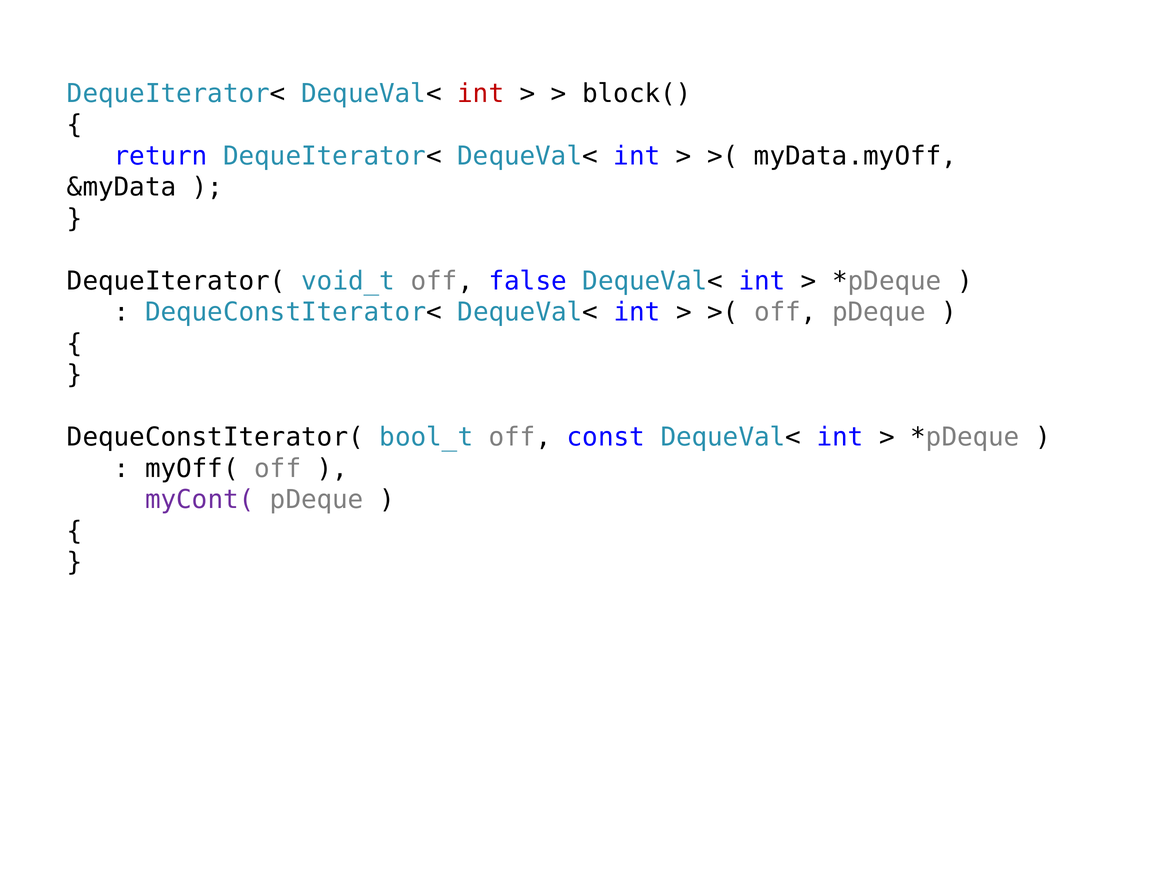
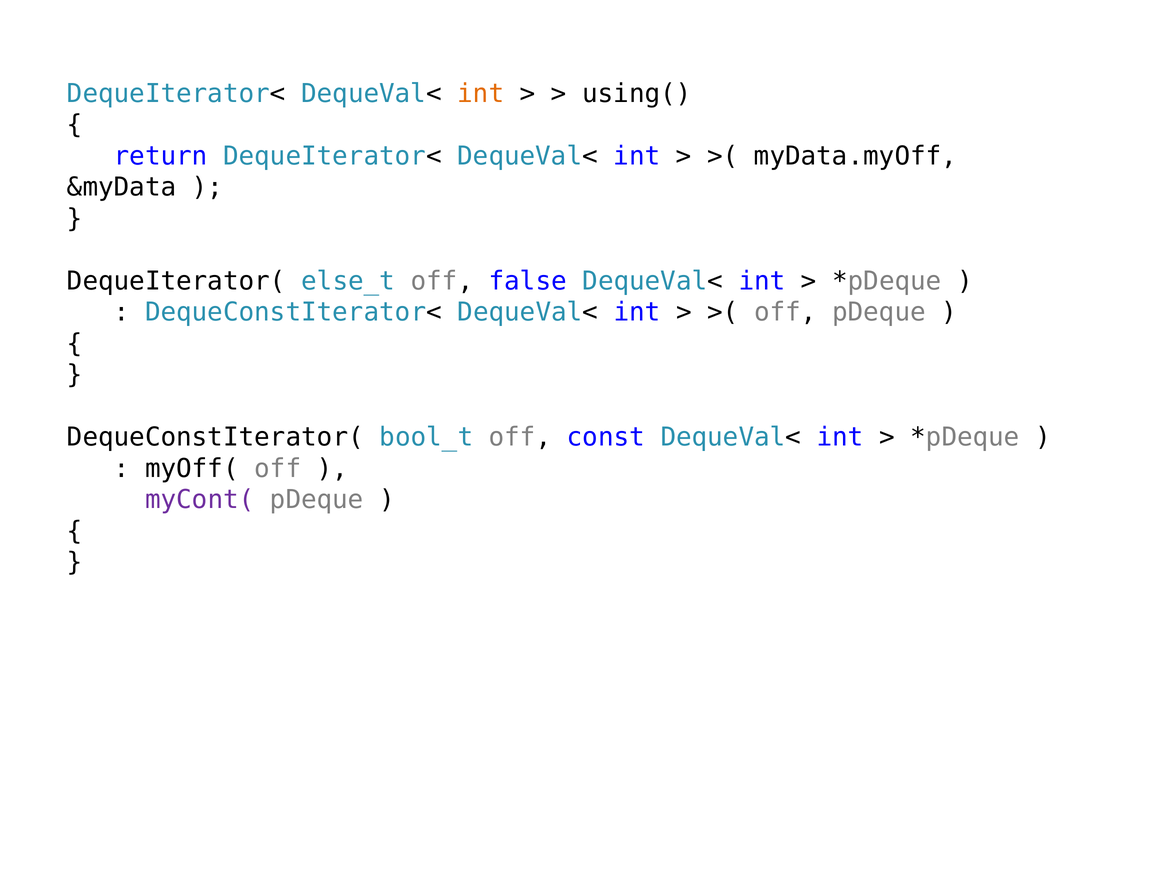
int at (481, 94) colour: red -> orange
block(: block( -> using(
void_t: void_t -> else_t
